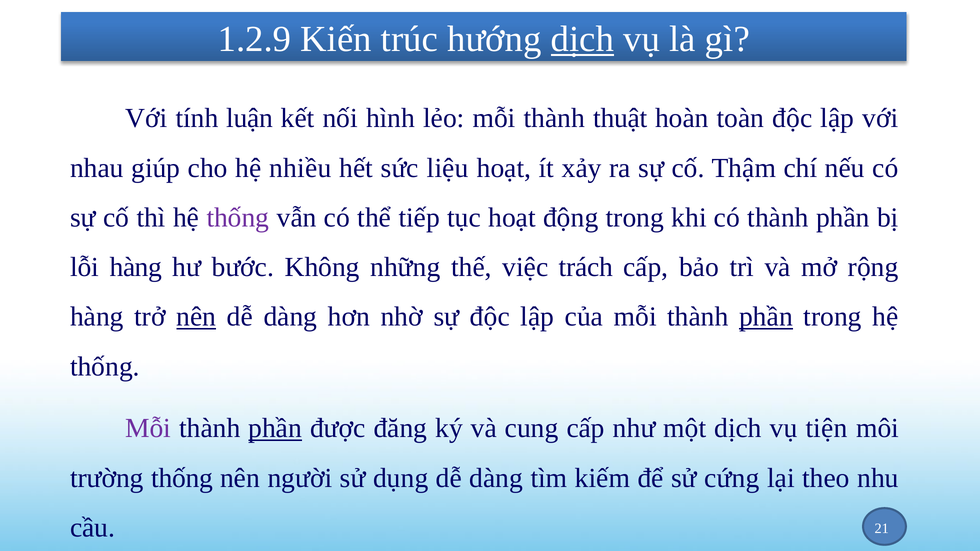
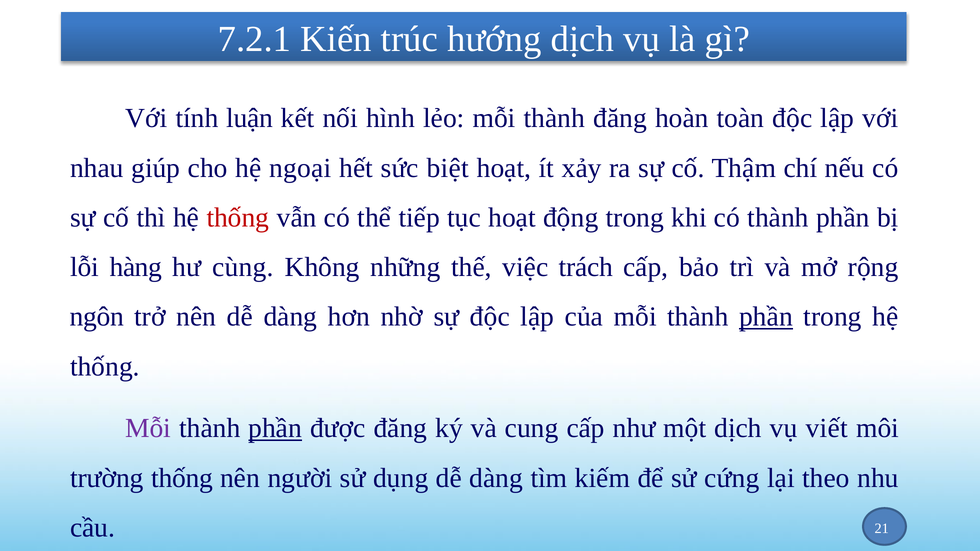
1.2.9: 1.2.9 -> 7.2.1
dịch at (582, 39) underline: present -> none
thành thuật: thuật -> đăng
nhiều: nhiều -> ngoại
liệu: liệu -> biệt
thống at (238, 218) colour: purple -> red
bước: bước -> cùng
hàng at (97, 317): hàng -> ngôn
nên at (196, 317) underline: present -> none
tiện: tiện -> viết
